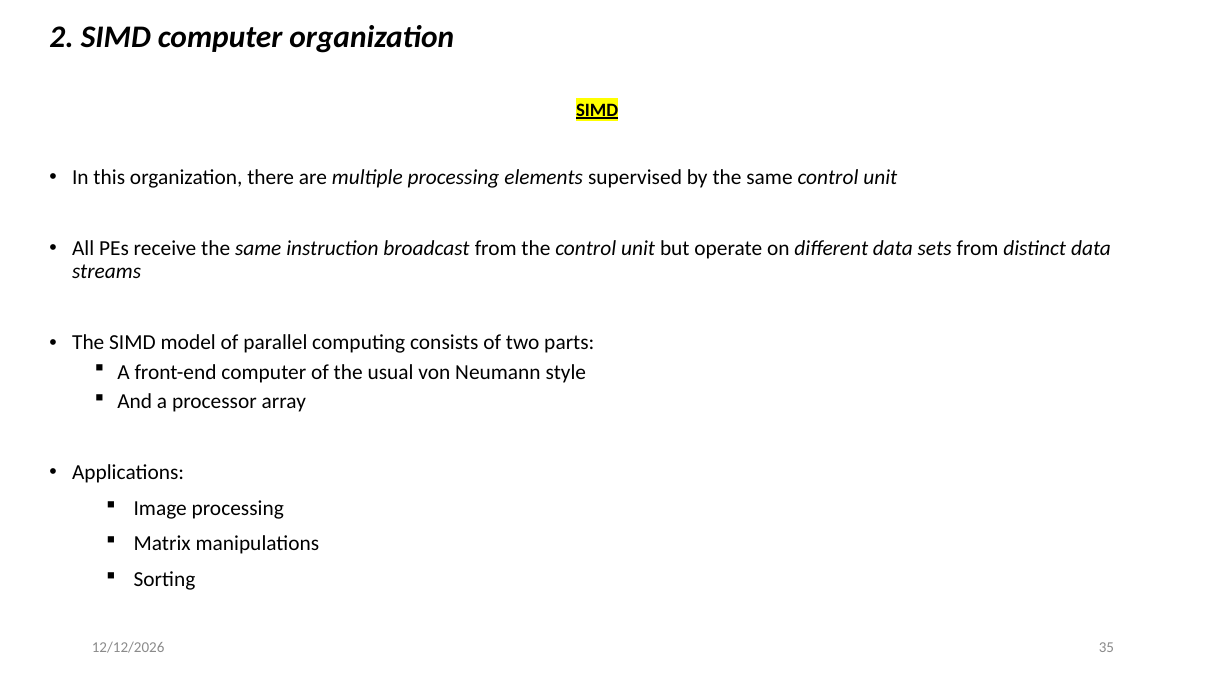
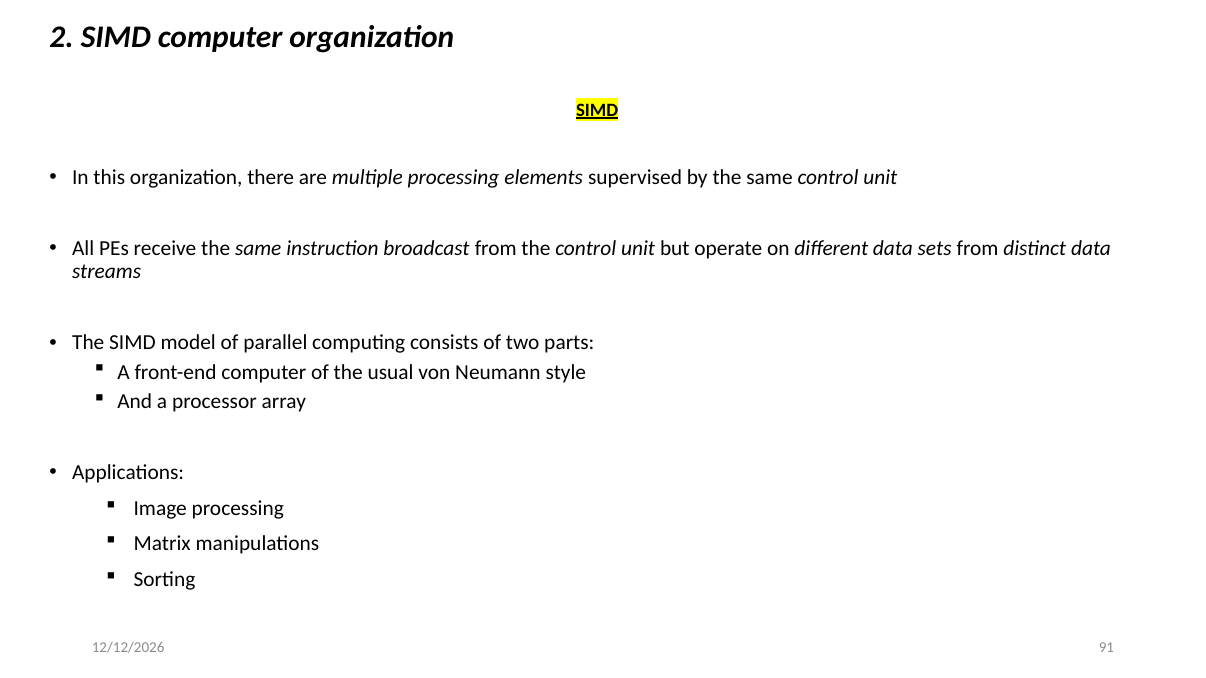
35: 35 -> 91
